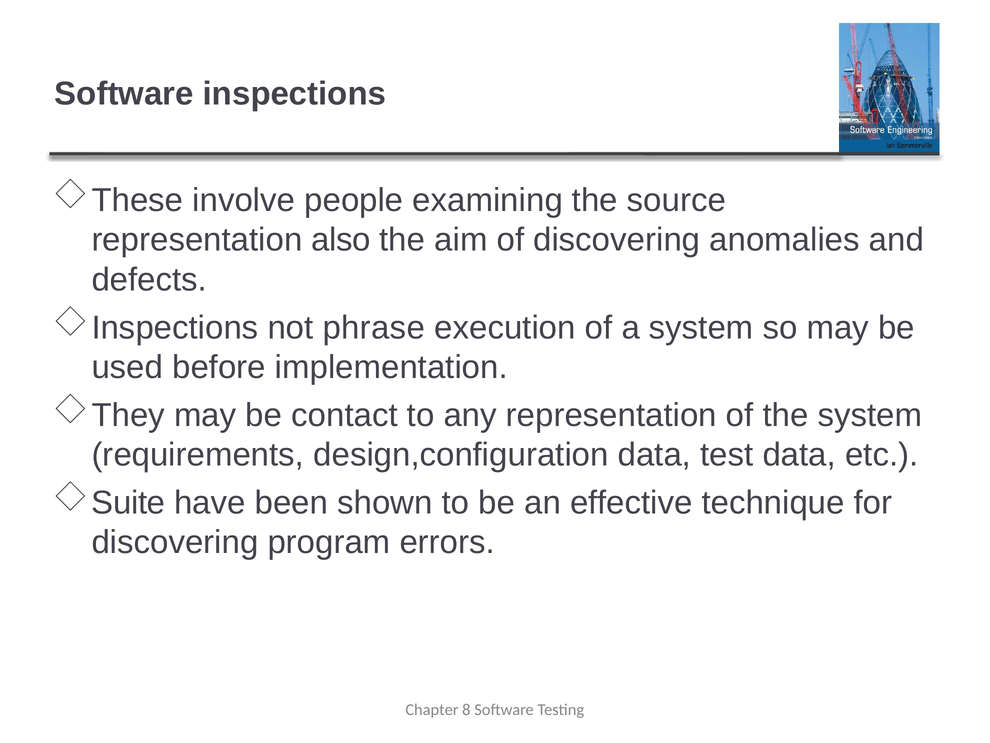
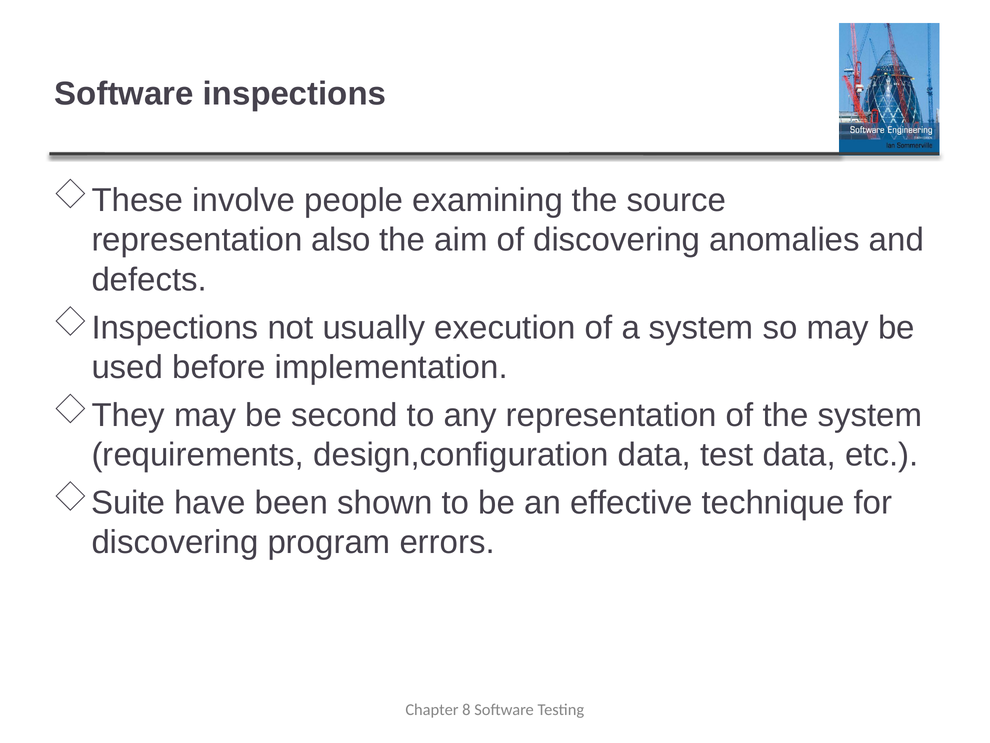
phrase: phrase -> usually
contact: contact -> second
